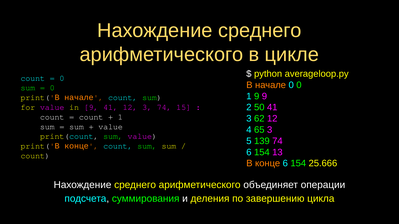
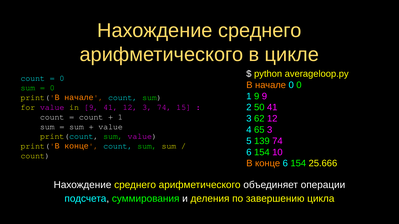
13: 13 -> 10
